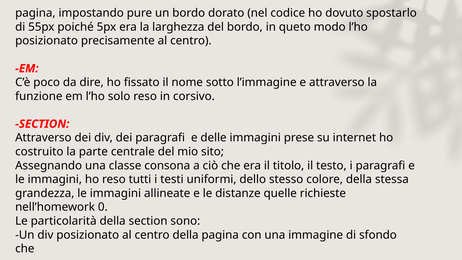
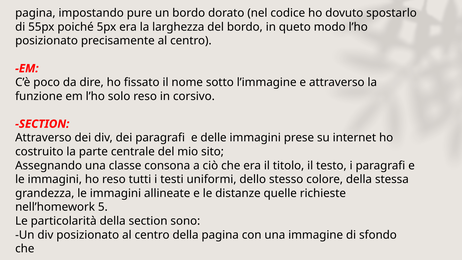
0: 0 -> 5
